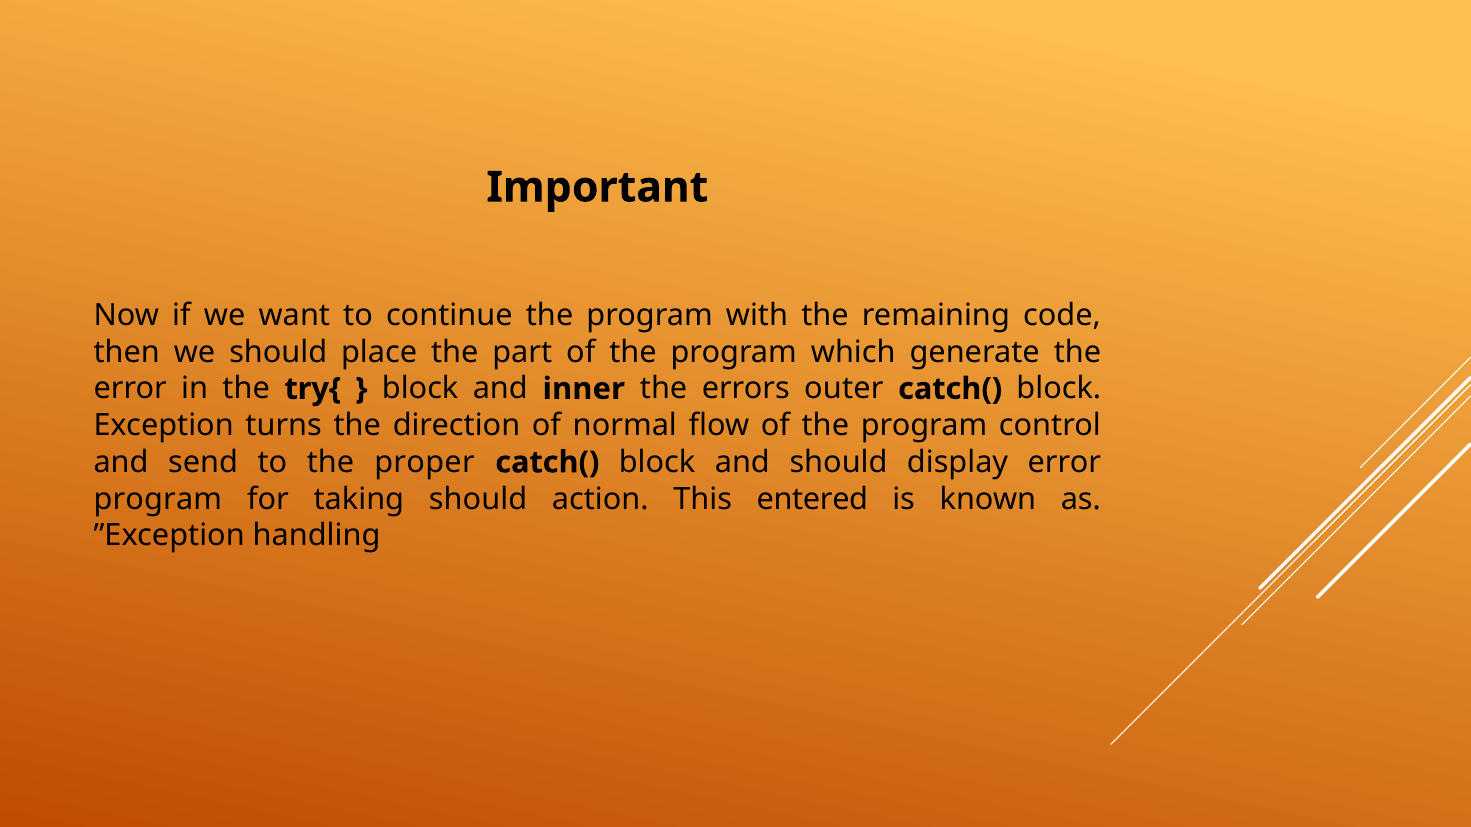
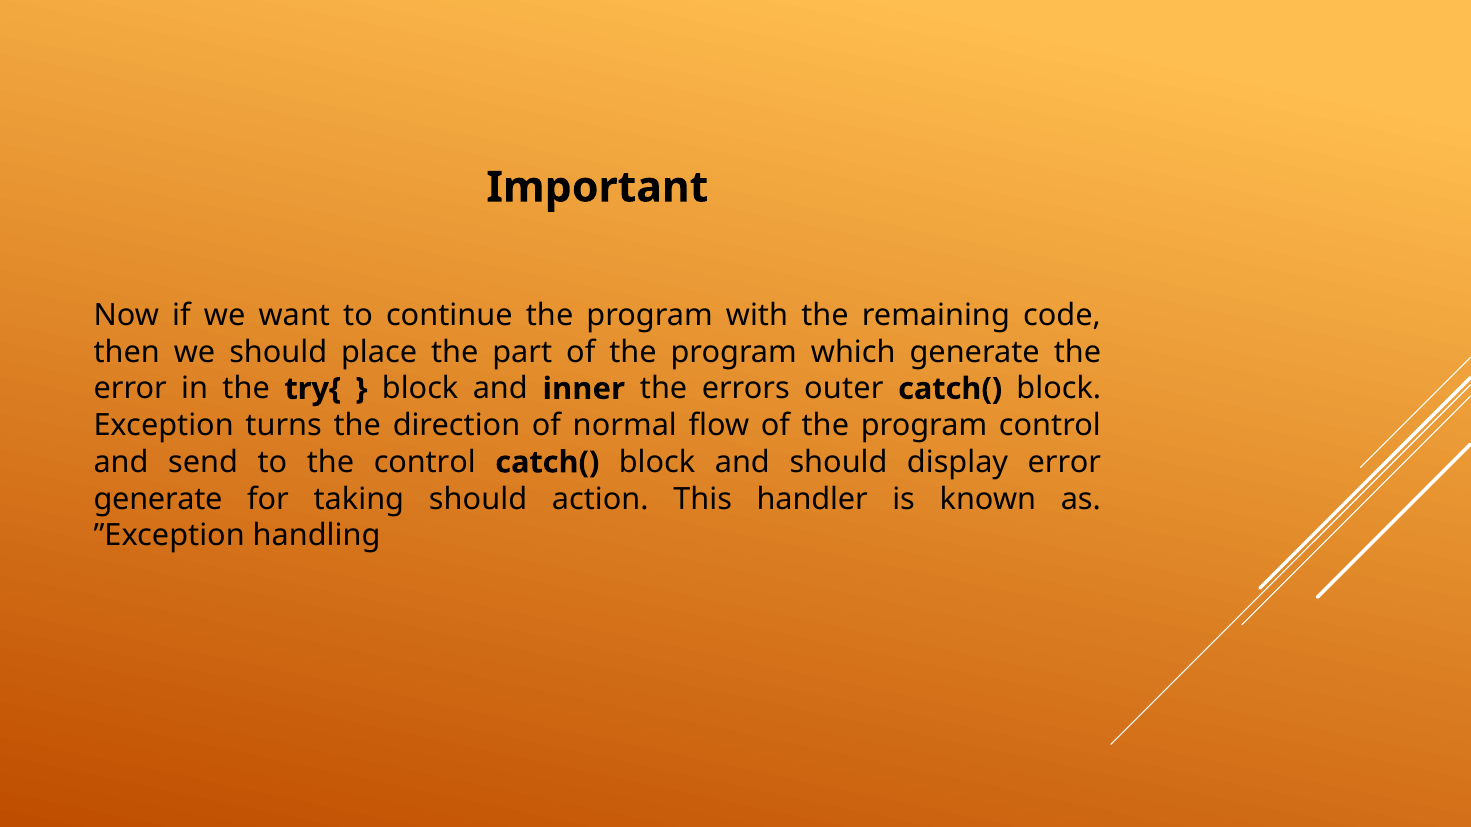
the proper: proper -> control
program at (158, 499): program -> generate
entered: entered -> handler
